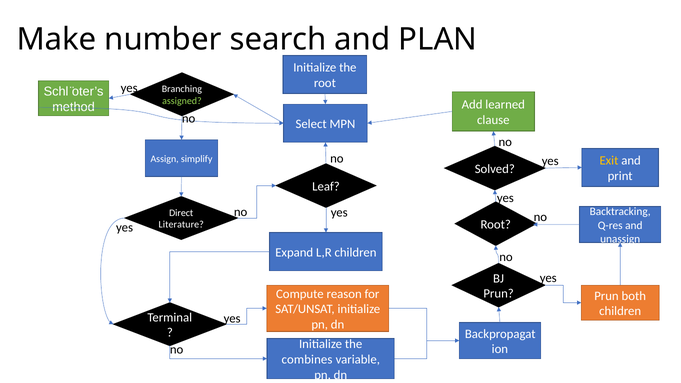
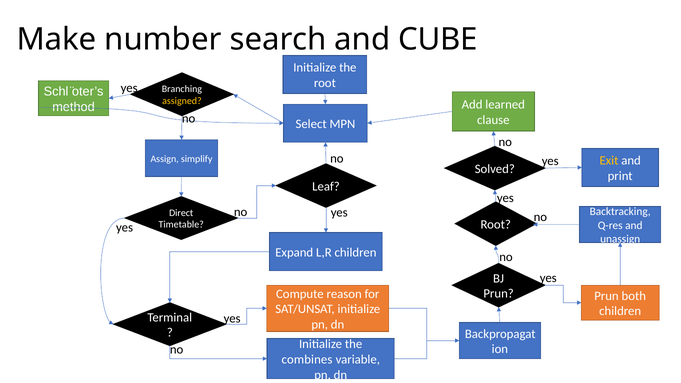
PLAN: PLAN -> CUBE
assigned colour: light green -> yellow
Literature: Literature -> Timetable
